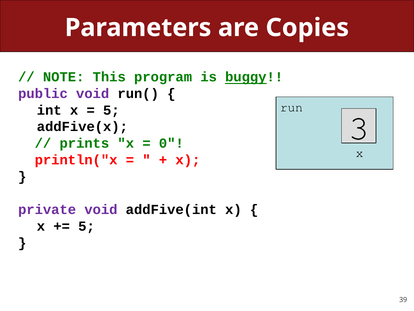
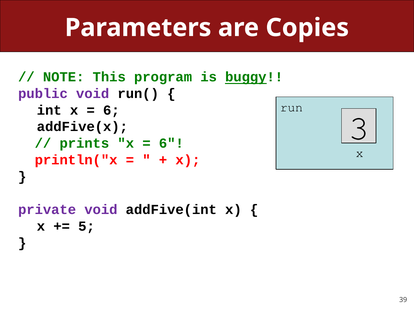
5 at (111, 110): 5 -> 6
0 at (171, 143): 0 -> 6
